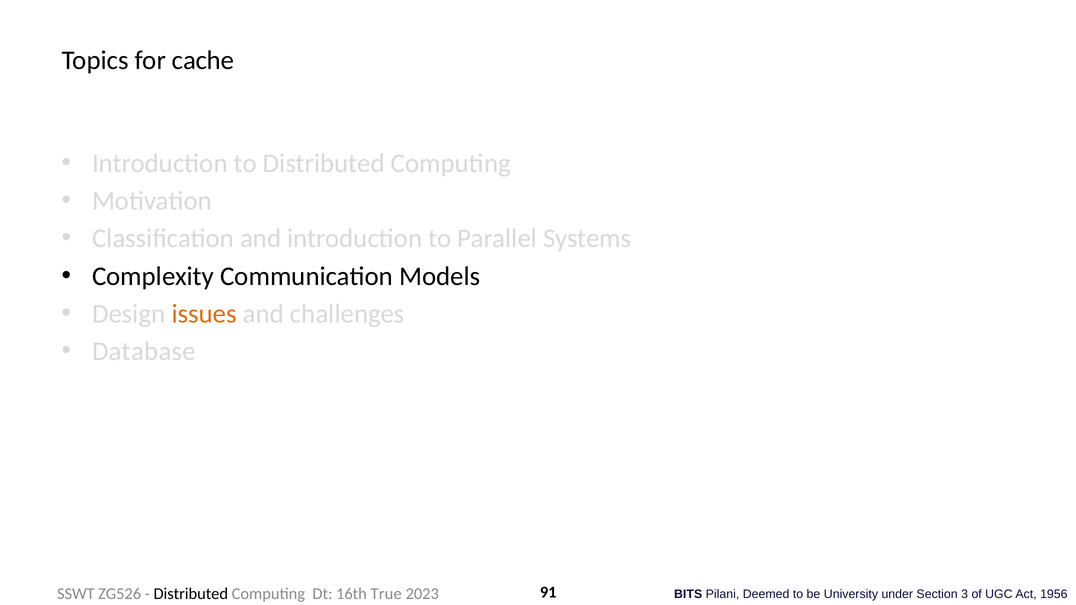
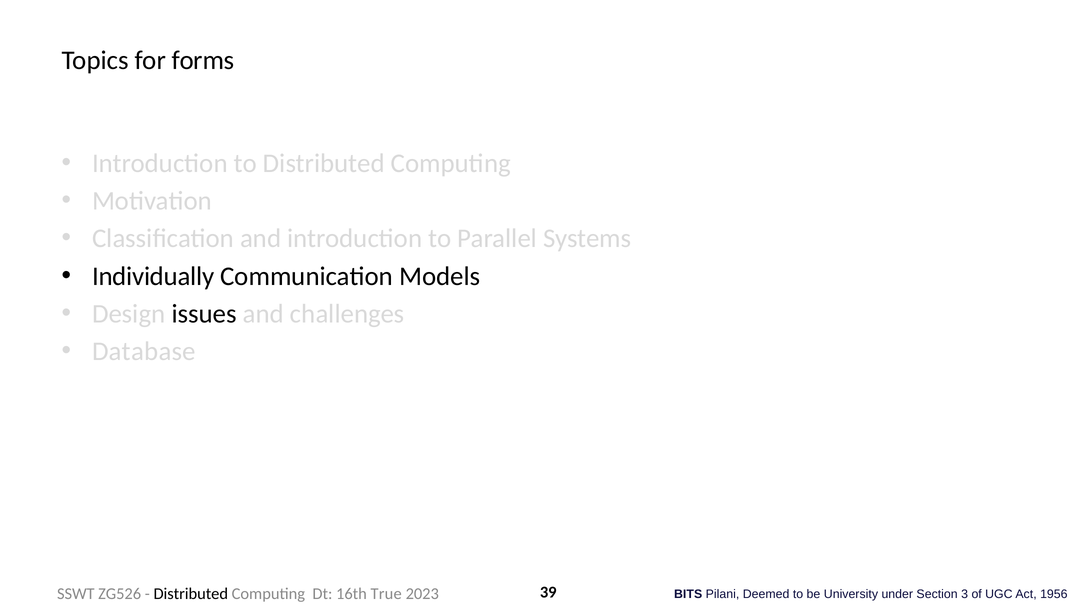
cache: cache -> forms
Complexity: Complexity -> Individually
issues colour: orange -> black
91: 91 -> 39
